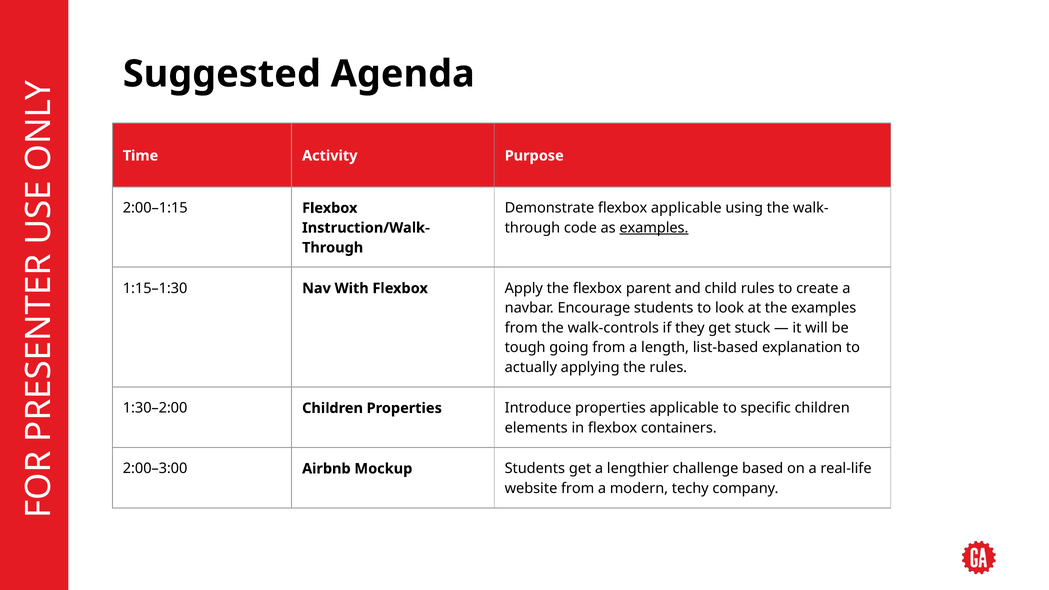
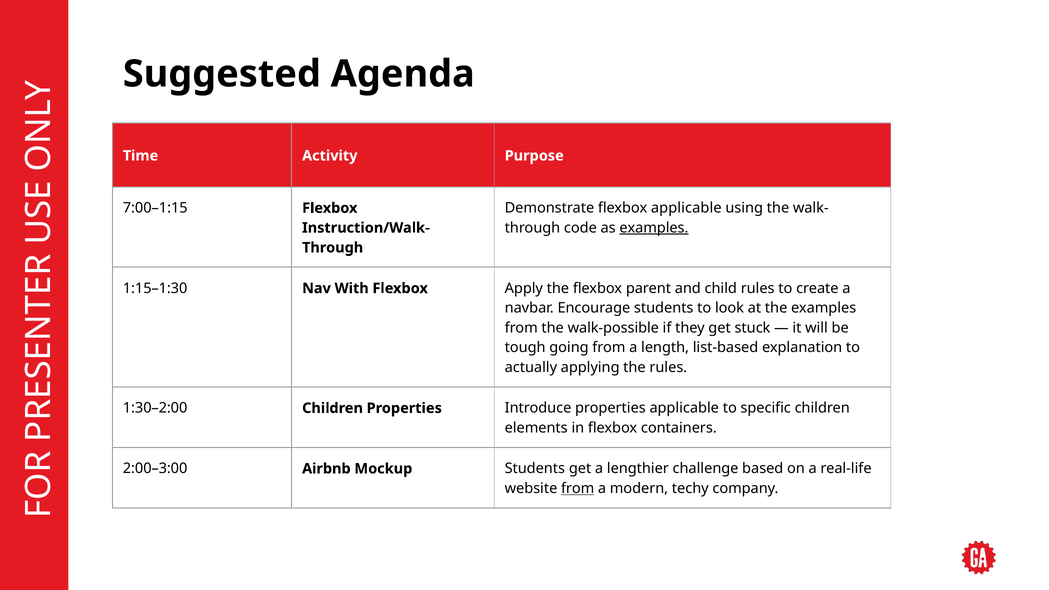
2:00–1:15: 2:00–1:15 -> 7:00–1:15
walk-controls: walk-controls -> walk-possible
from at (578, 489) underline: none -> present
